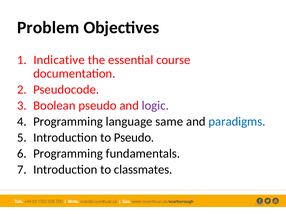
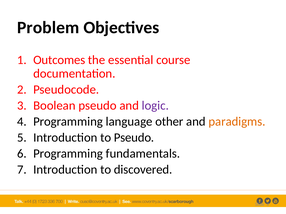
Indicative: Indicative -> Outcomes
same: same -> other
paradigms colour: blue -> orange
classmates: classmates -> discovered
